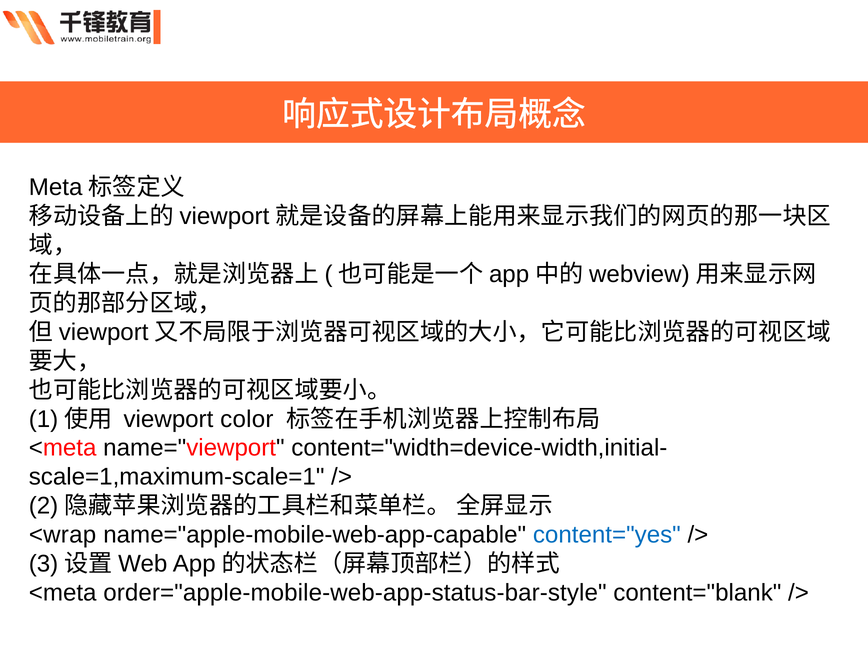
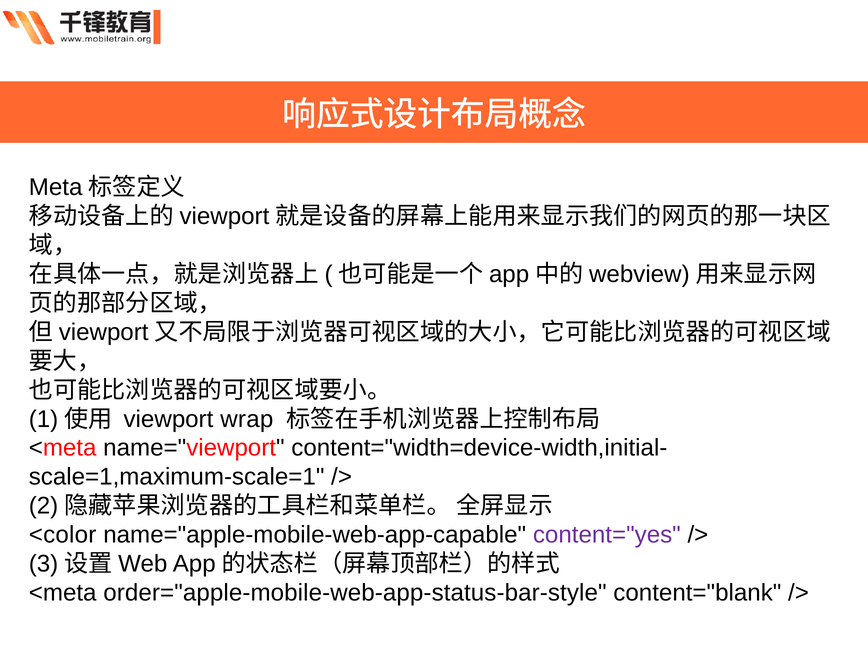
color: color -> wrap
<wrap: <wrap -> <color
content="yes colour: blue -> purple
